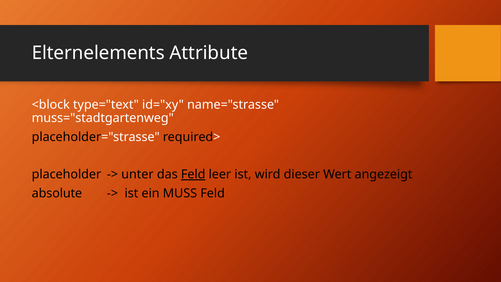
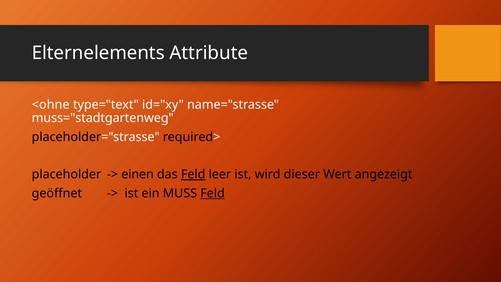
<block: <block -> <ohne
unter: unter -> einen
absolute: absolute -> geöffnet
Feld at (213, 193) underline: none -> present
